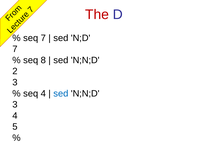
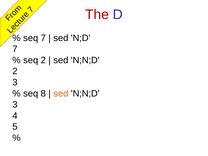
seq 8: 8 -> 2
seq 4: 4 -> 8
sed at (61, 93) colour: blue -> orange
